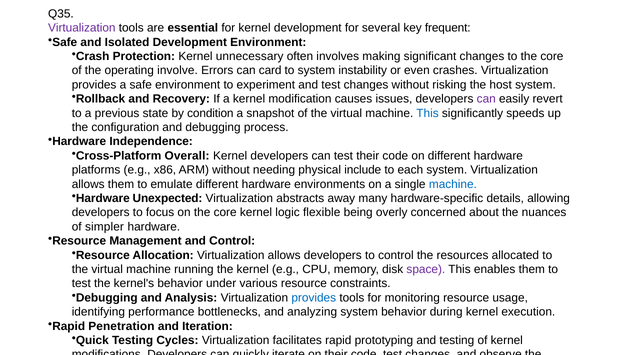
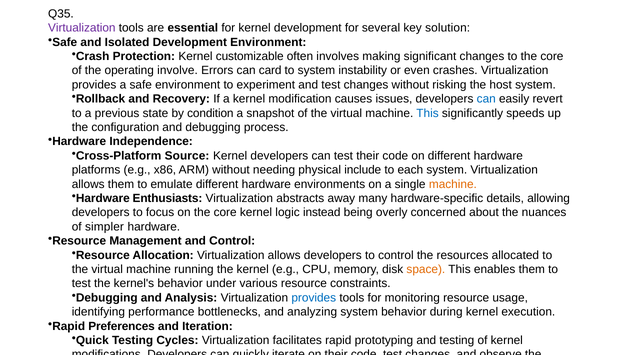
frequent: frequent -> solution
unnecessary: unnecessary -> customizable
can at (486, 99) colour: purple -> blue
Overall: Overall -> Source
machine at (453, 184) colour: blue -> orange
Unexpected: Unexpected -> Enthusiasts
flexible: flexible -> instead
space colour: purple -> orange
Penetration: Penetration -> Preferences
